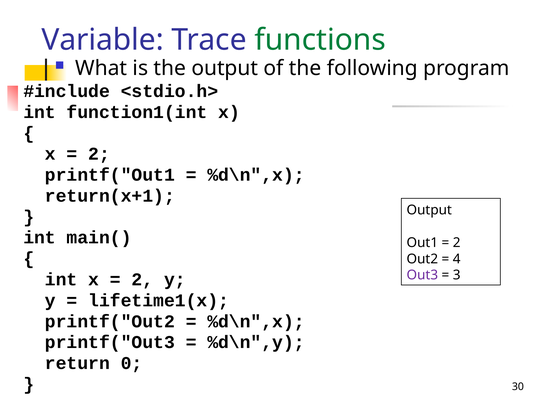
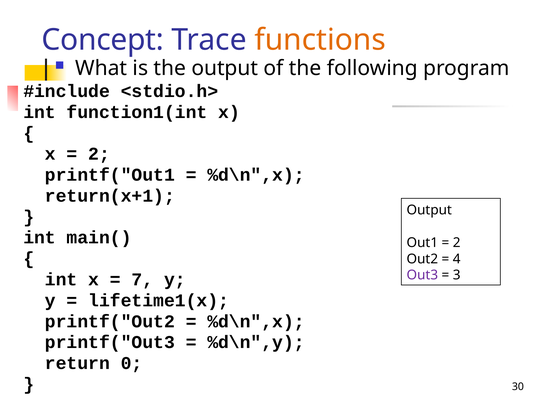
Variable: Variable -> Concept
functions colour: green -> orange
2 at (142, 279): 2 -> 7
